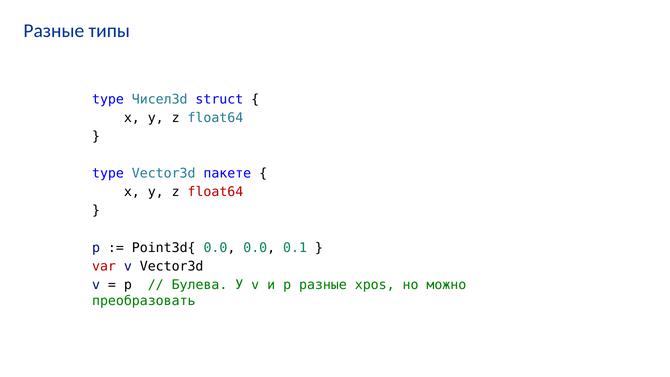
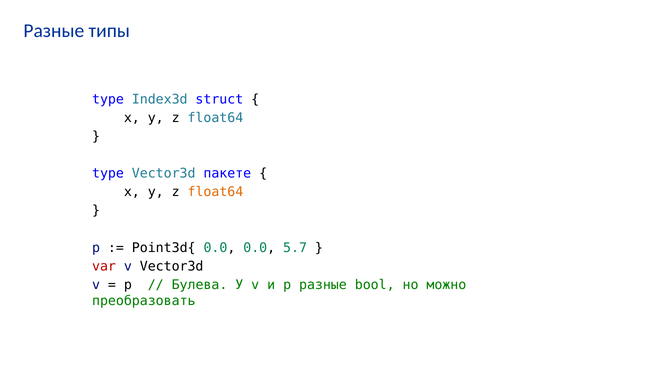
Чисел3d: Чисел3d -> Index3d
float64 at (215, 192) colour: red -> orange
0.1: 0.1 -> 5.7
xpos: xpos -> bool
